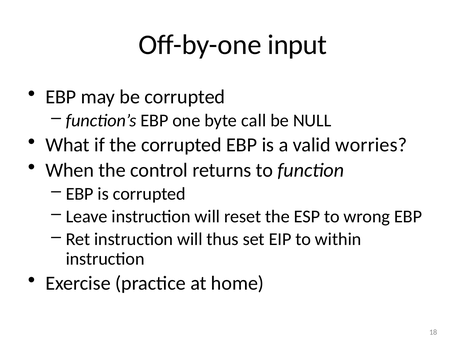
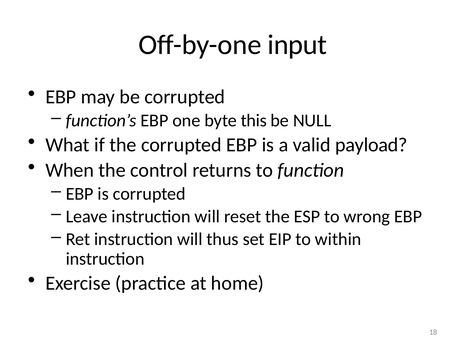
call: call -> this
worries: worries -> payload
